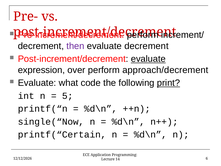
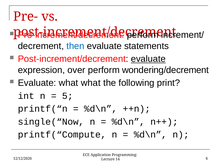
then colour: purple -> blue
evaluate decrement: decrement -> statements
approach/decrement: approach/decrement -> wondering/decrement
what code: code -> what
print underline: present -> none
printf(“Certain: printf(“Certain -> printf(“Compute
